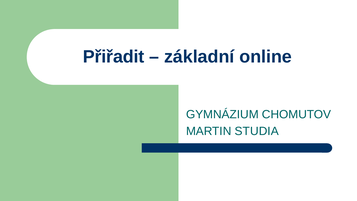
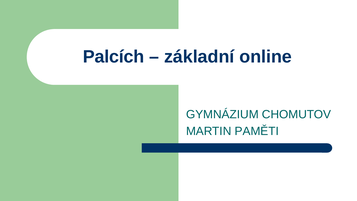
Přiřadit: Přiřadit -> Palcích
STUDIA: STUDIA -> PAMĚTI
